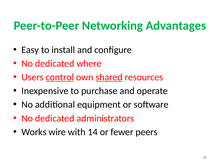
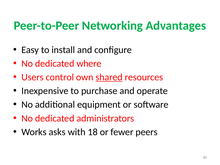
control underline: present -> none
wire: wire -> asks
14: 14 -> 18
